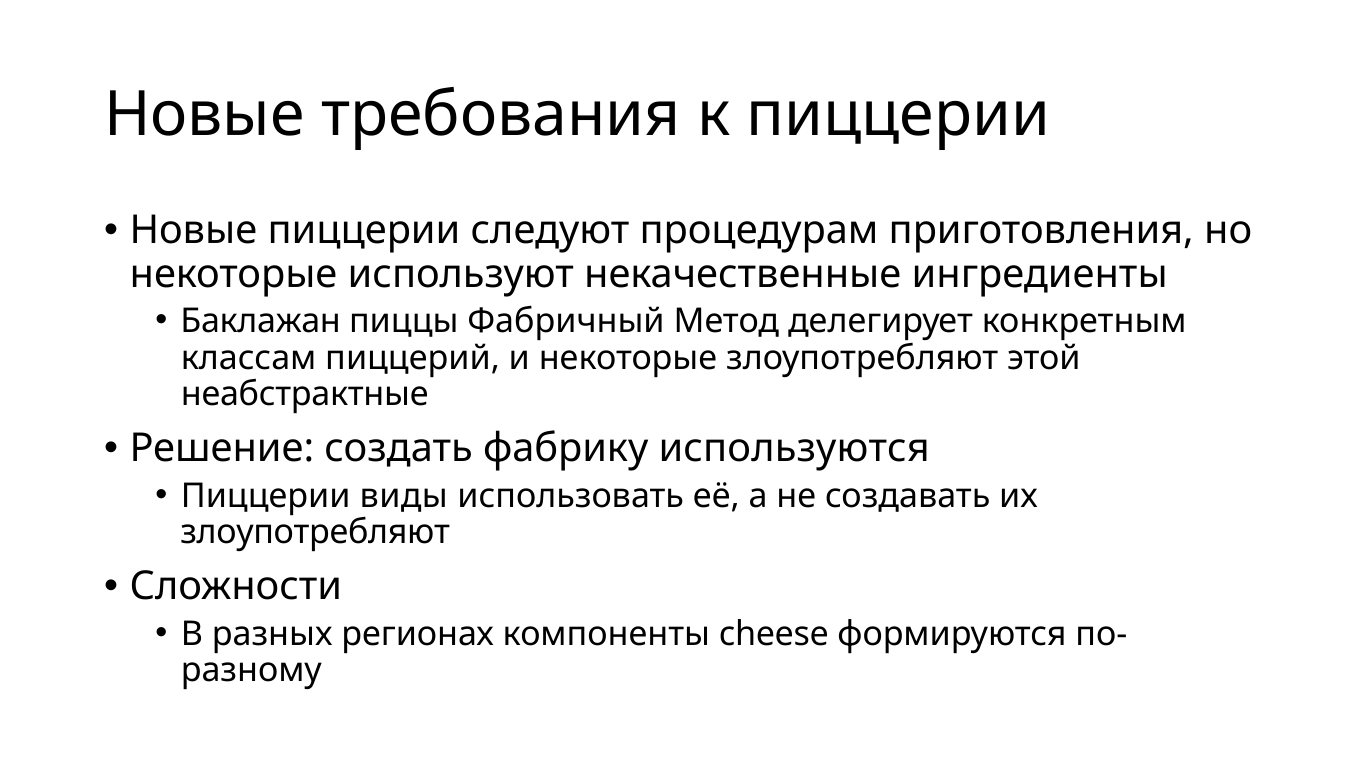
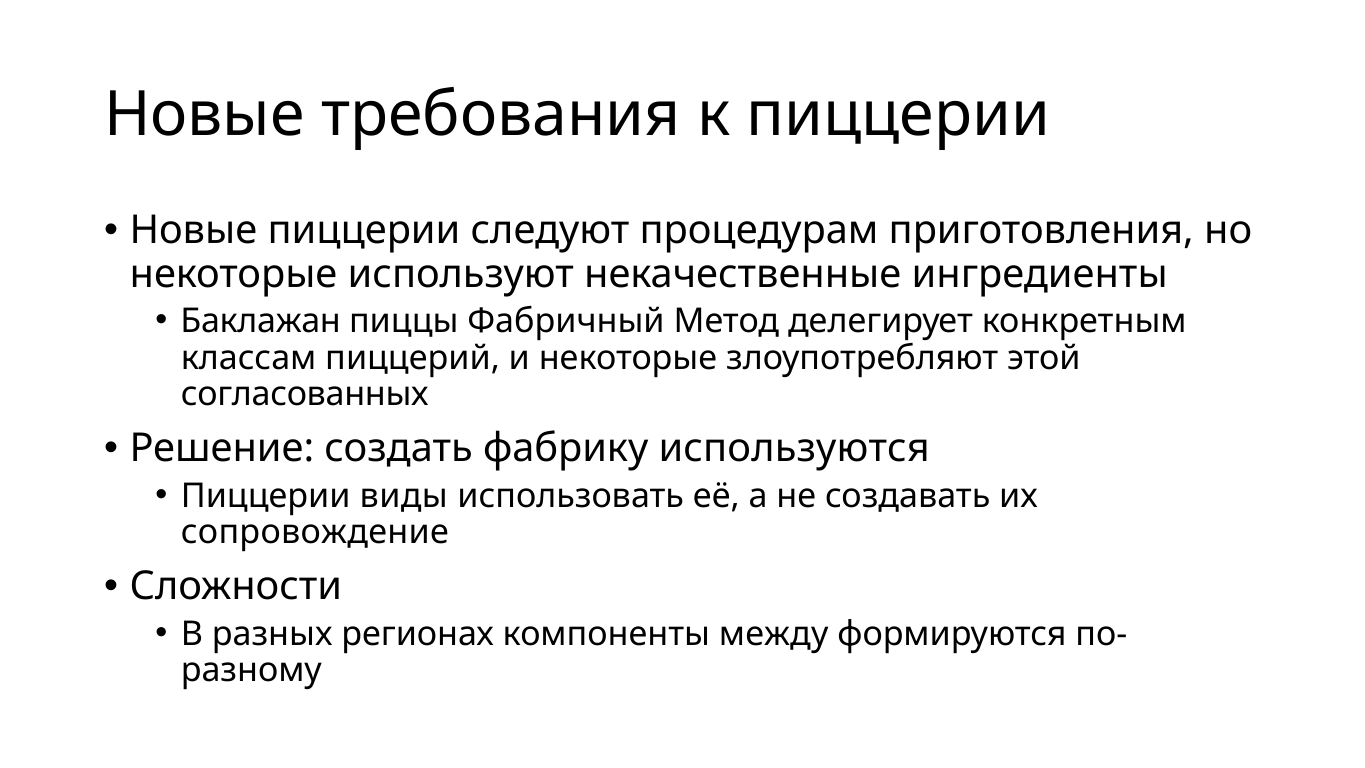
неабстрактные: неабстрактные -> согласованных
злоупотребляют at (315, 533): злоупотребляют -> сопровождение
cheese: cheese -> между
